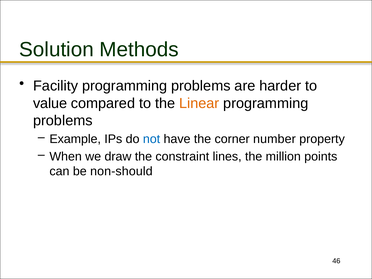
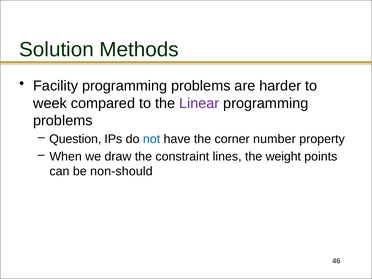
value: value -> week
Linear colour: orange -> purple
Example: Example -> Question
million: million -> weight
